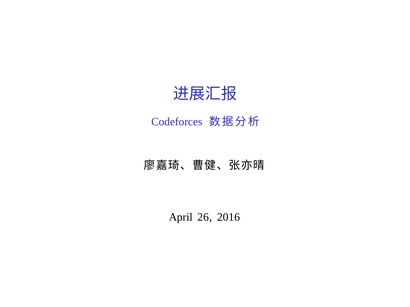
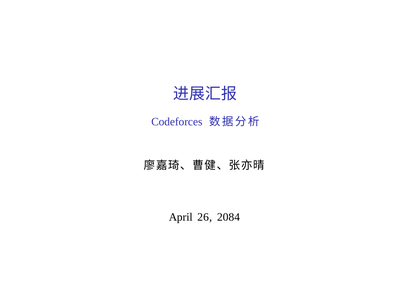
2016: 2016 -> 2084
